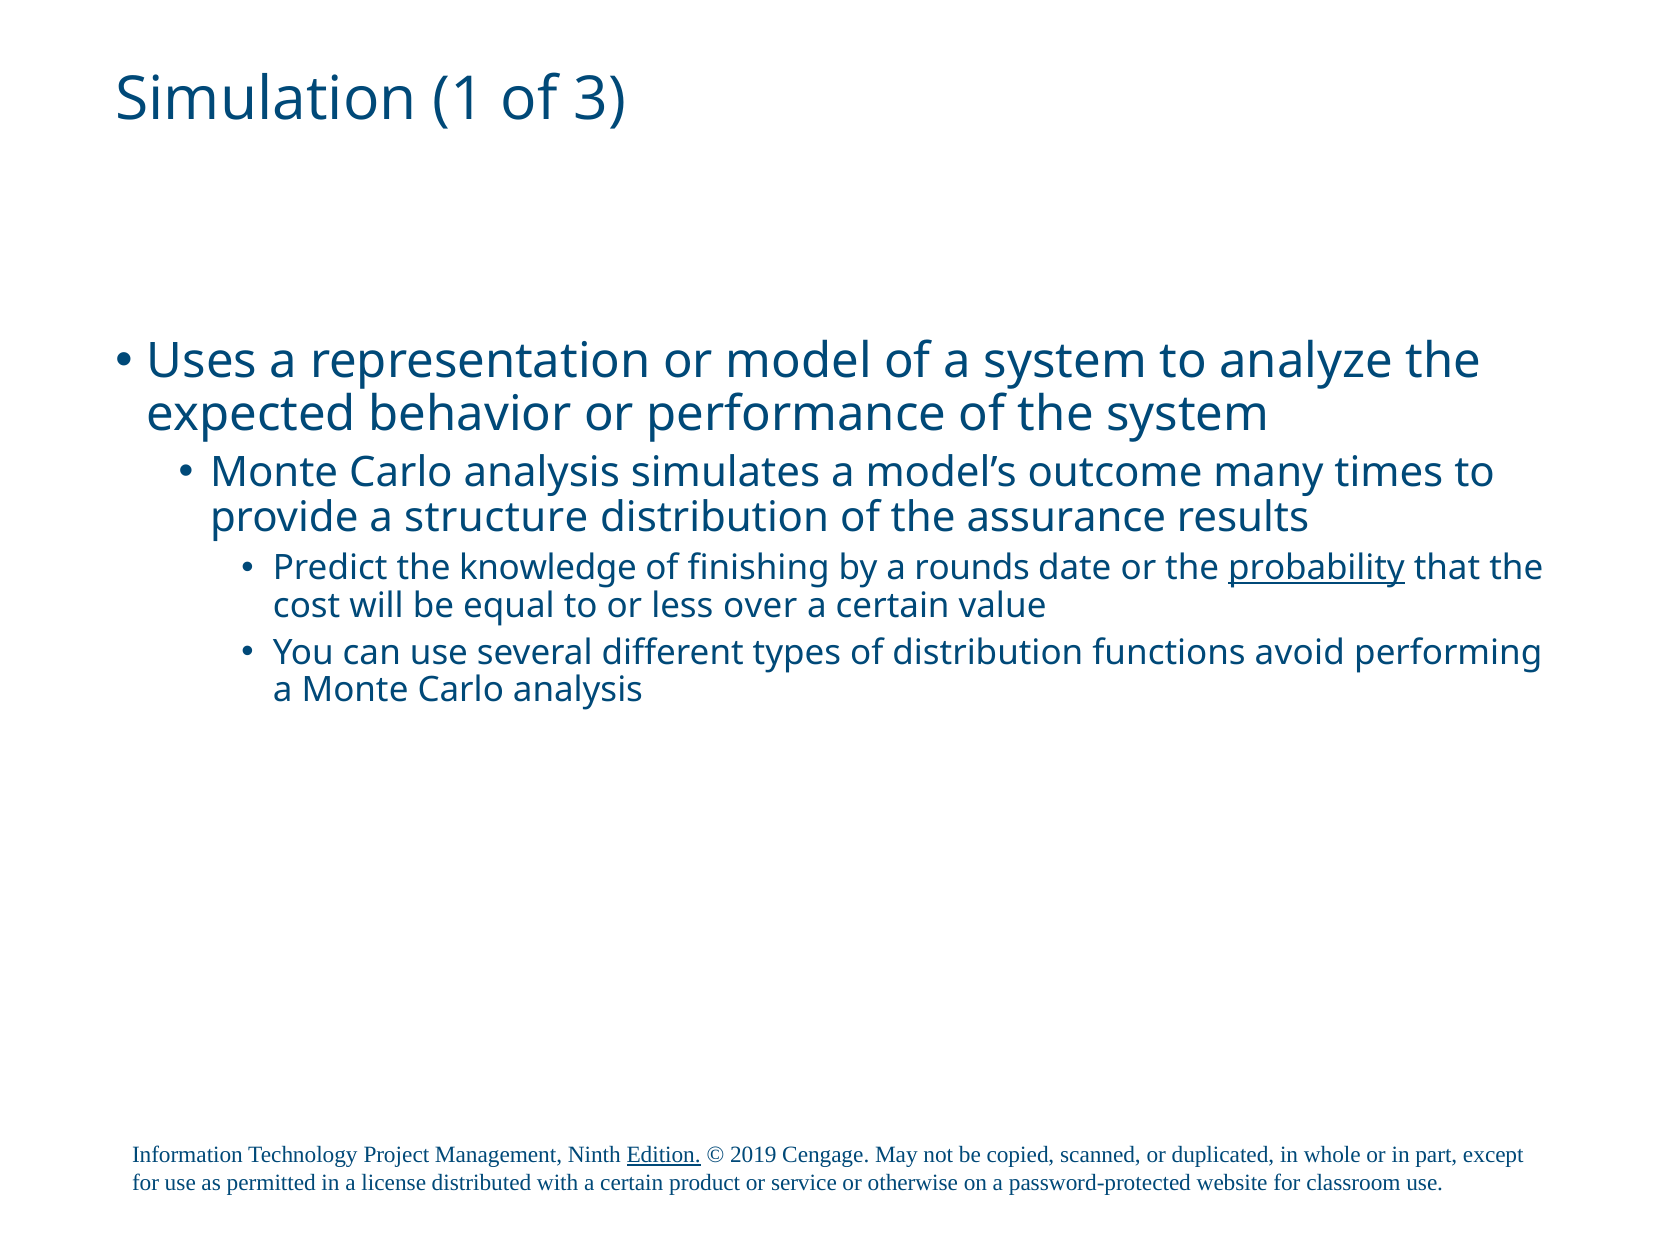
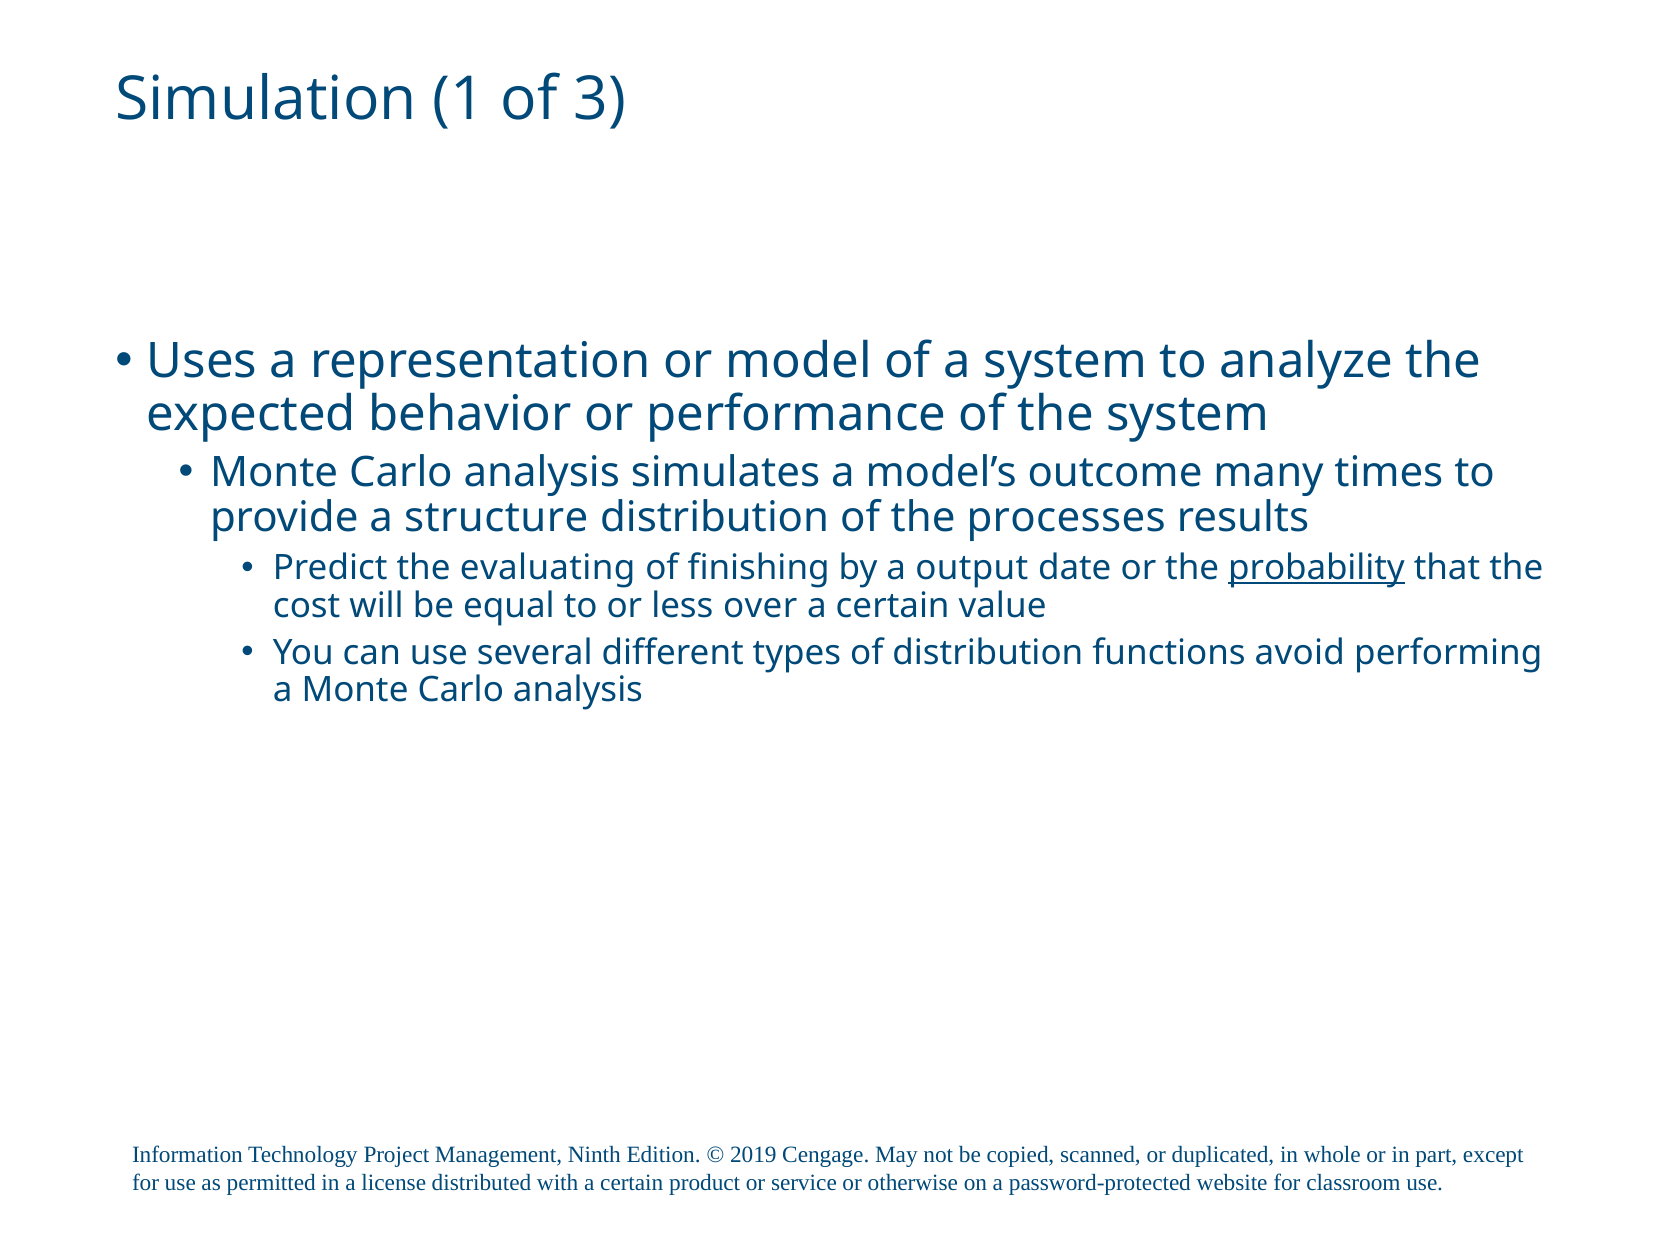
assurance: assurance -> processes
knowledge: knowledge -> evaluating
rounds: rounds -> output
Edition underline: present -> none
